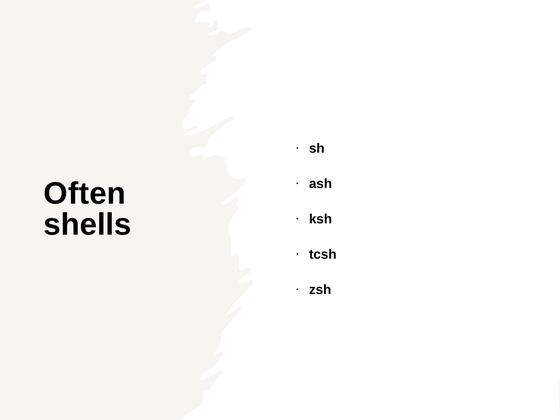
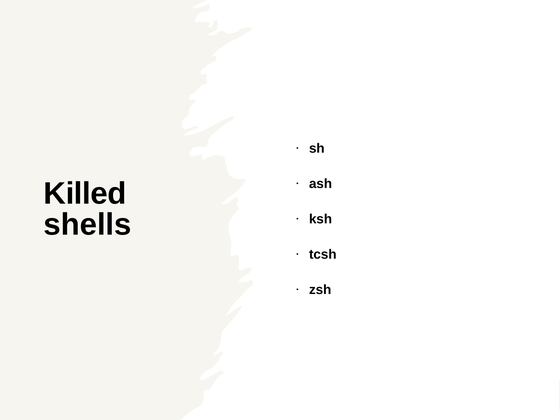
Often: Often -> Killed
